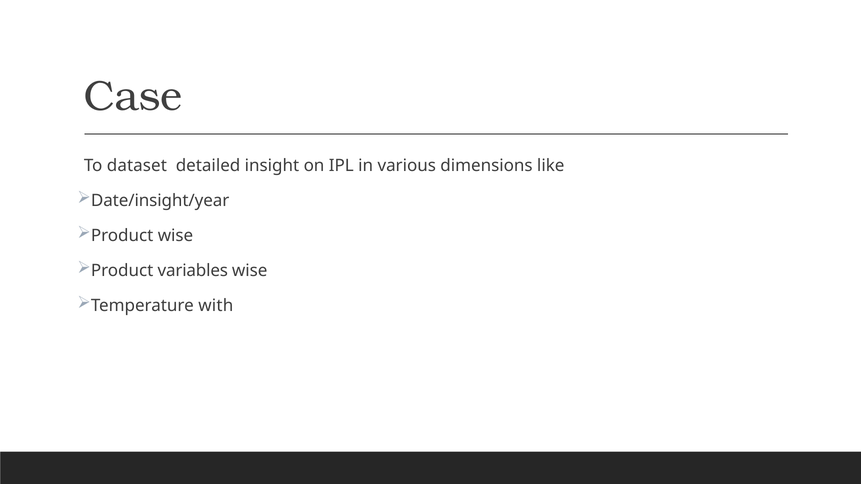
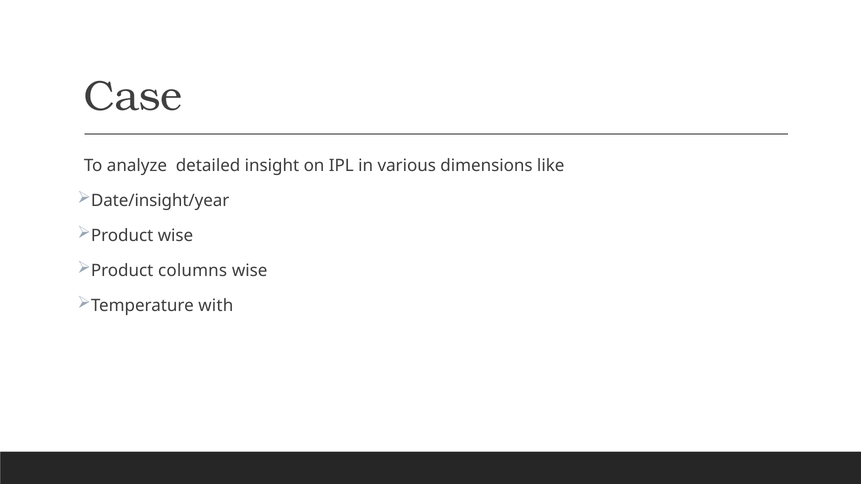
dataset: dataset -> analyze
variables: variables -> columns
